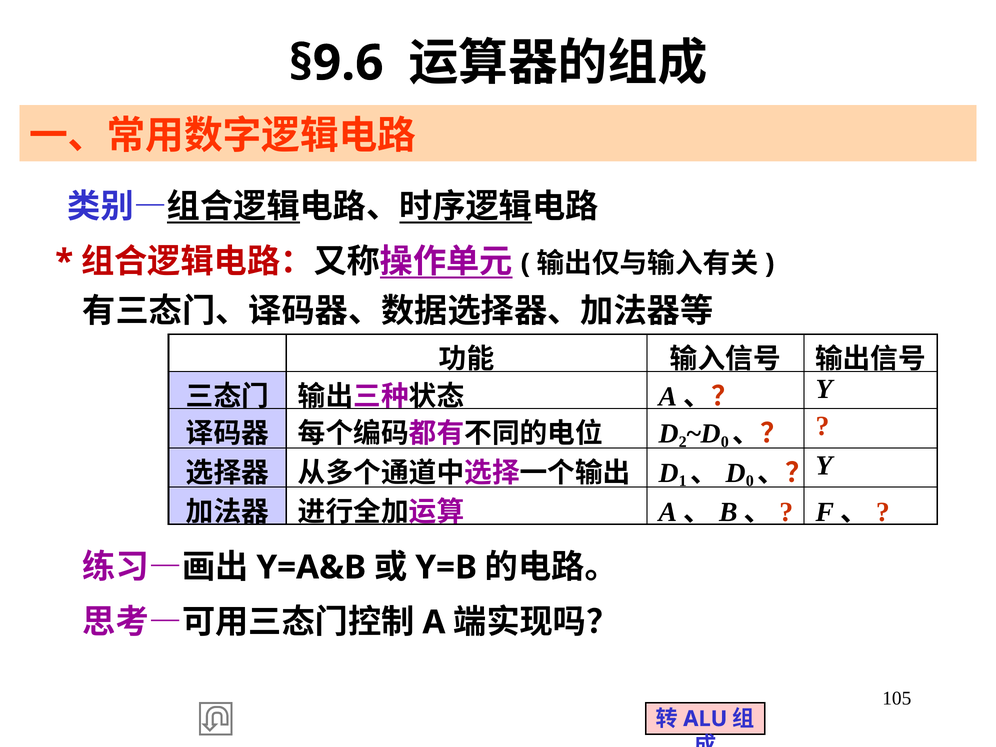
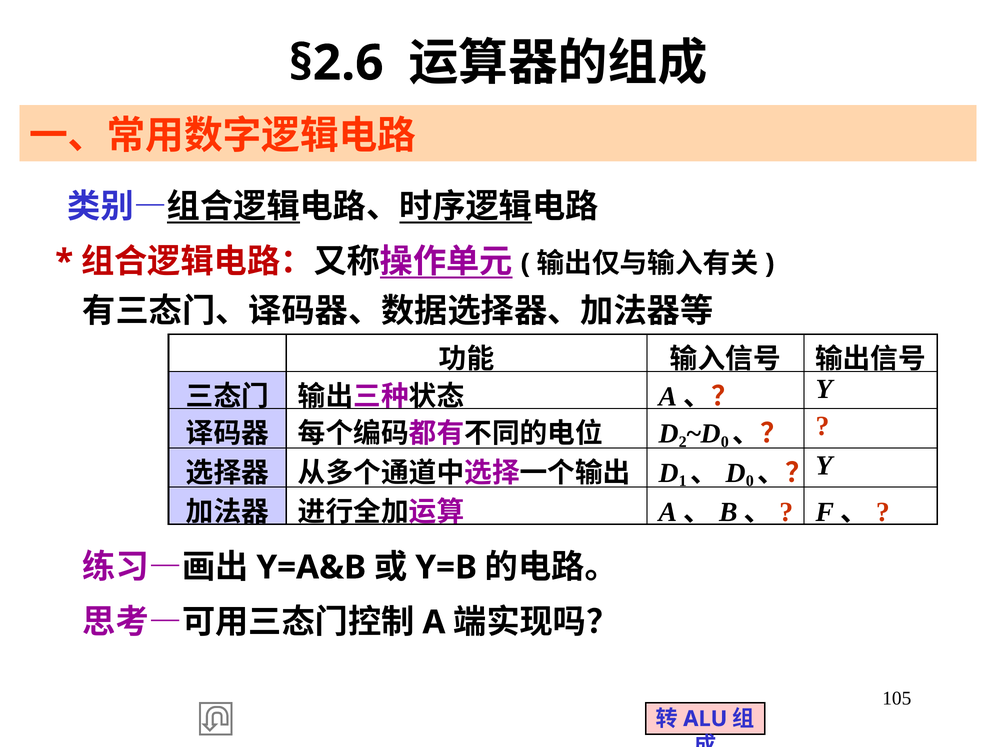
§9.6: §9.6 -> §2.6
